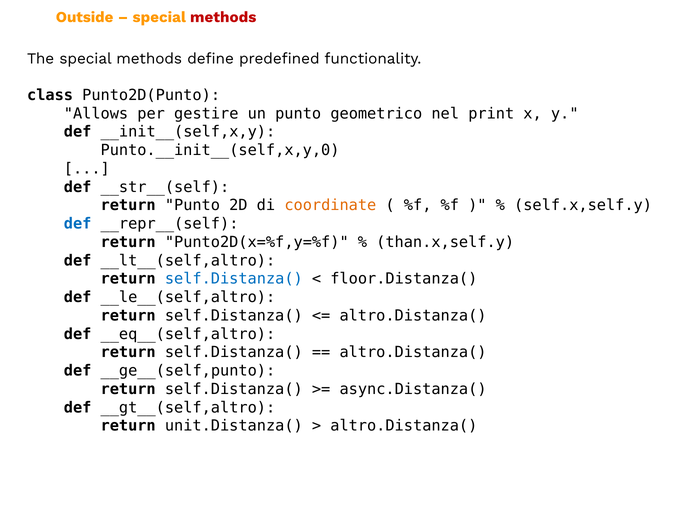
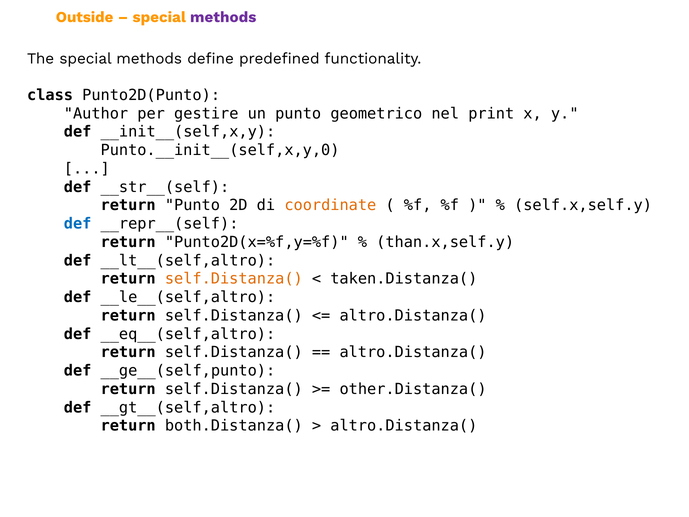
methods at (223, 17) colour: red -> purple
Allows: Allows -> Author
self.Distanza( at (234, 279) colour: blue -> orange
floor.Distanza(: floor.Distanza( -> taken.Distanza(
async.Distanza(: async.Distanza( -> other.Distanza(
unit.Distanza(: unit.Distanza( -> both.Distanza(
